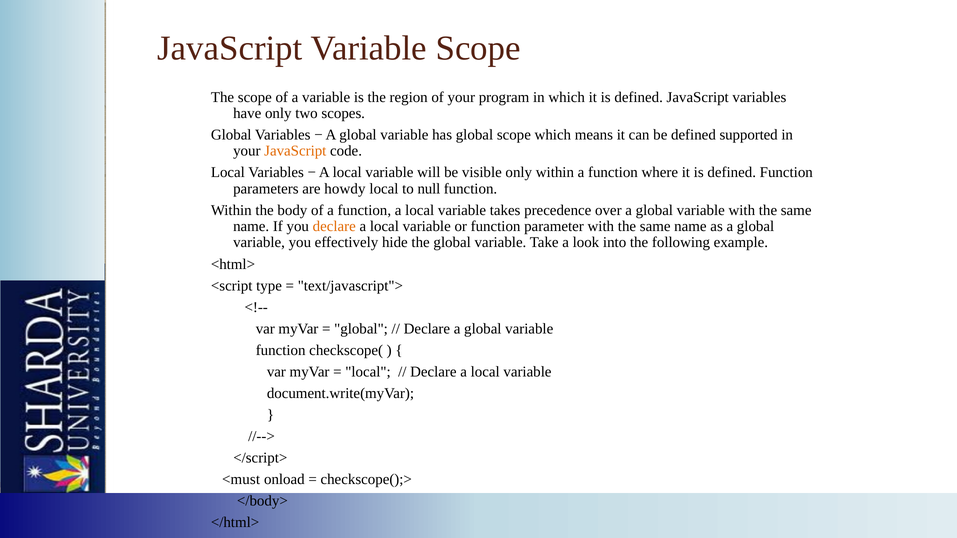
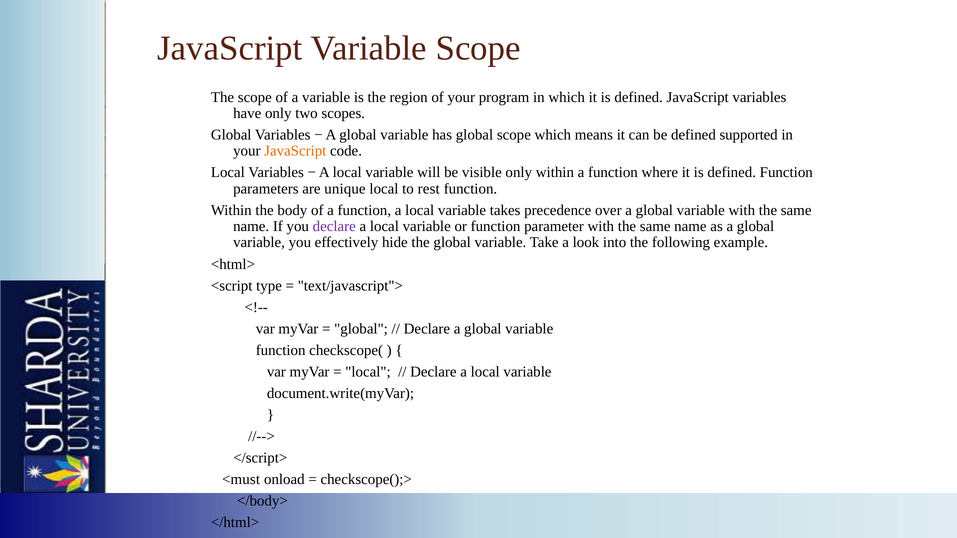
howdy: howdy -> unique
null: null -> rest
declare at (334, 227) colour: orange -> purple
